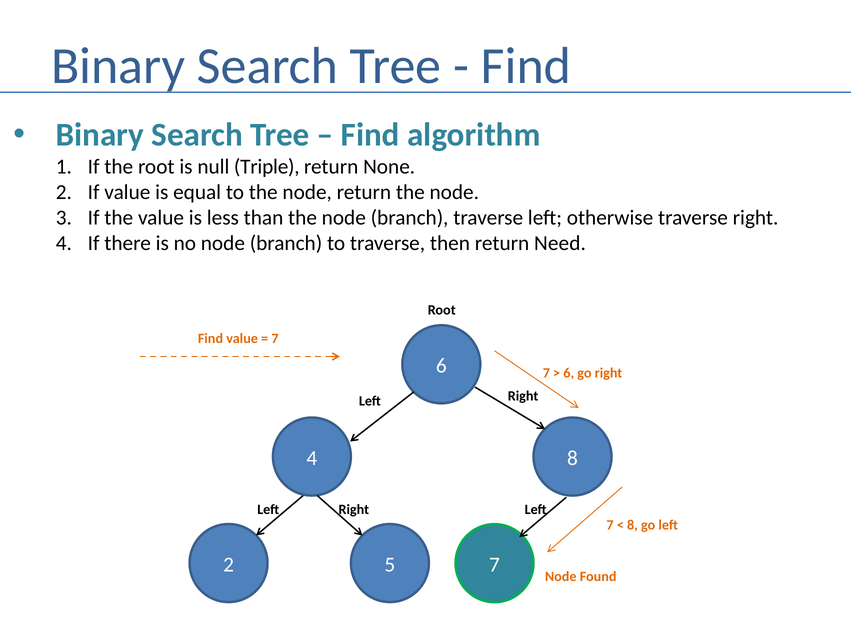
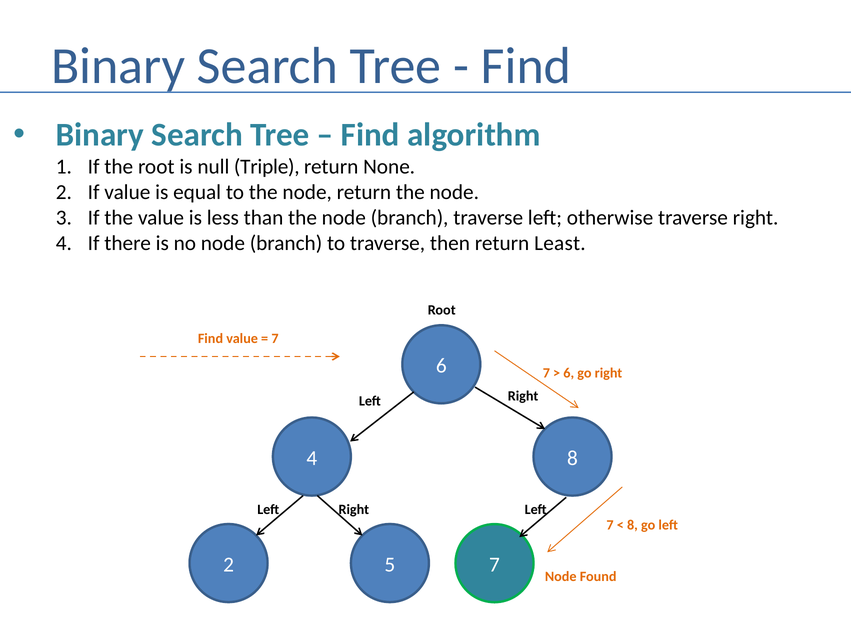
Need: Need -> Least
